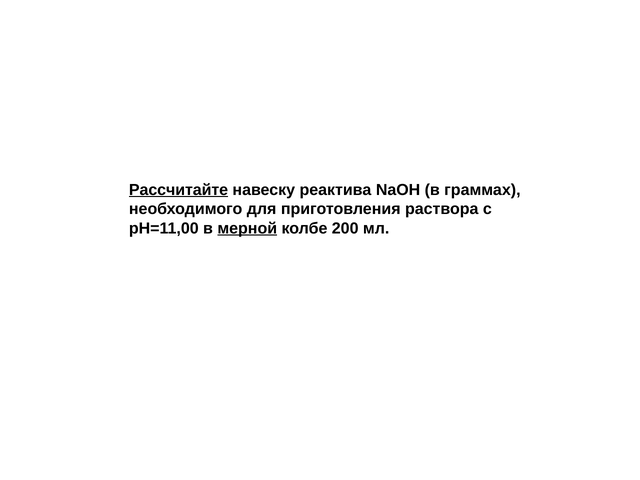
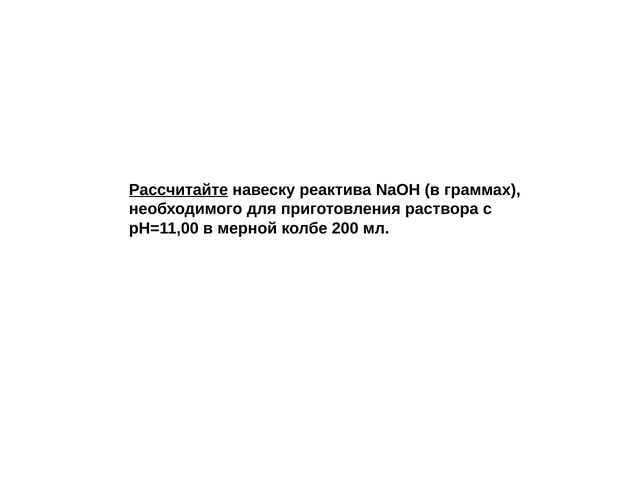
мерной underline: present -> none
